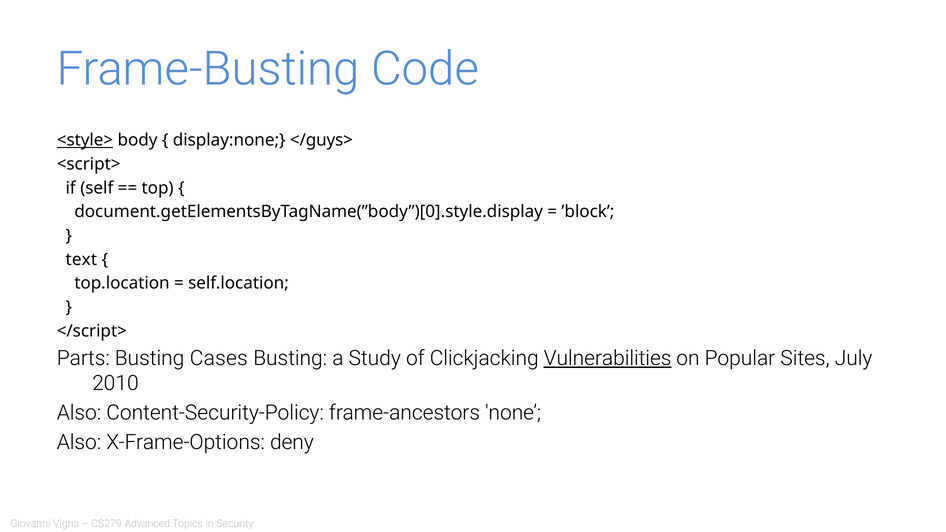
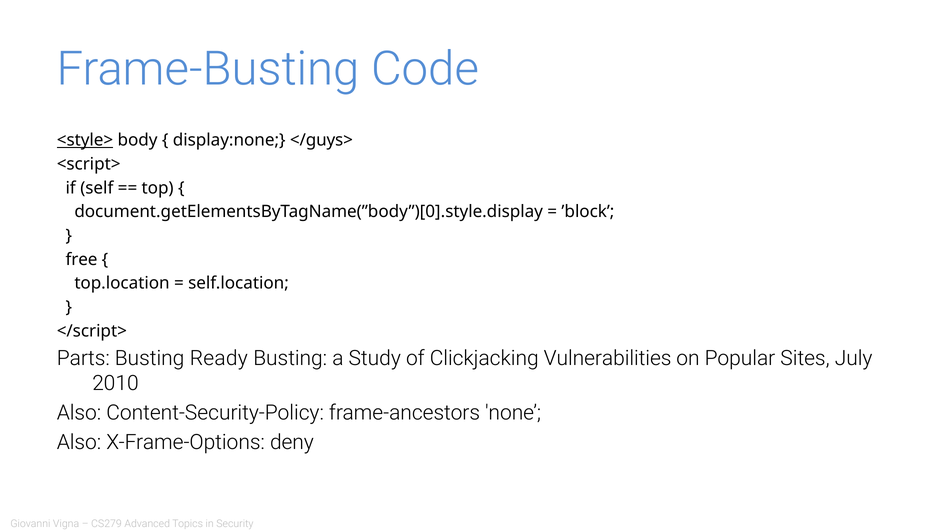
text: text -> free
Cases: Cases -> Ready
Vulnerabilities underline: present -> none
